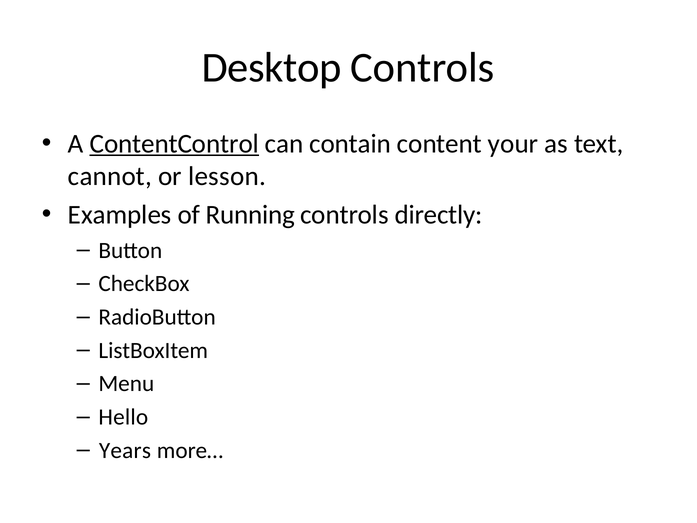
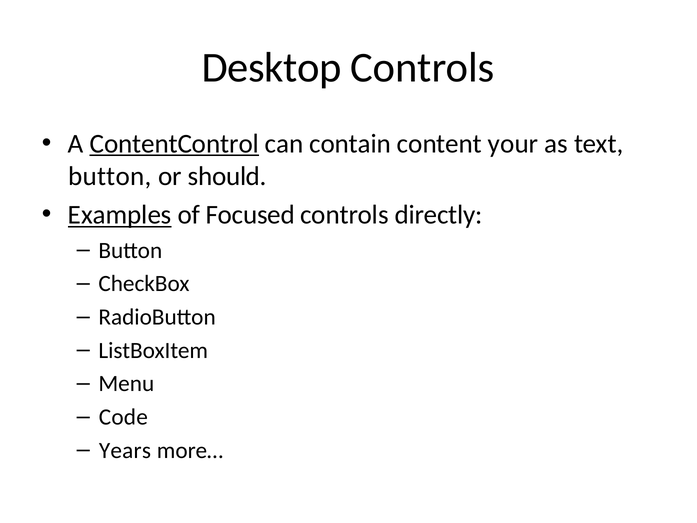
cannot at (110, 176): cannot -> button
lesson: lesson -> should
Examples underline: none -> present
Running: Running -> Focused
Hello: Hello -> Code
